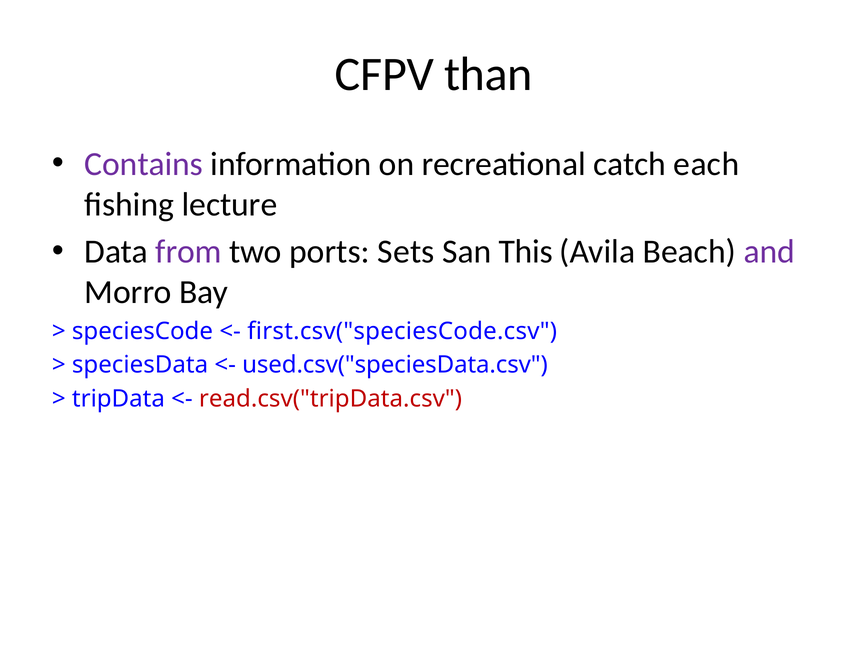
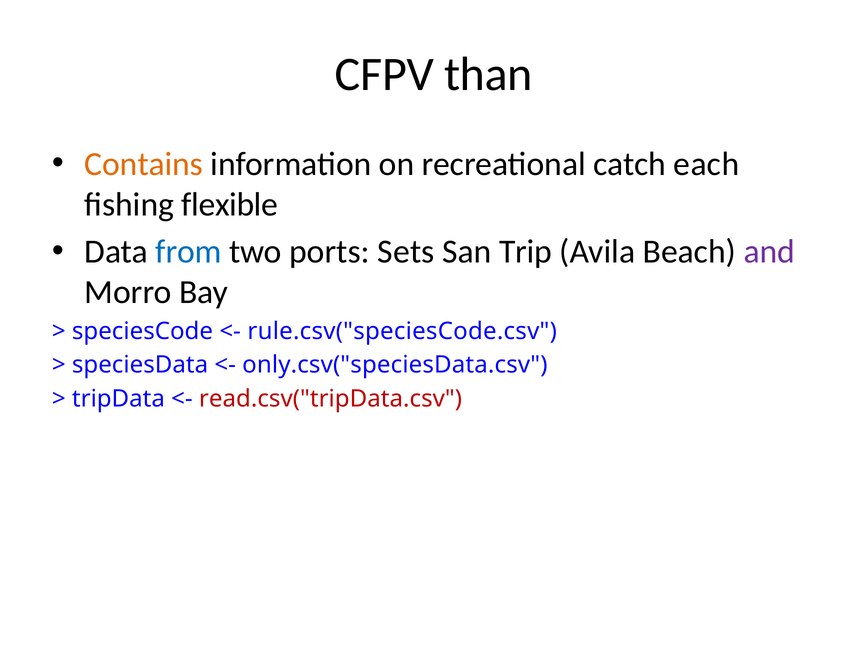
Contains colour: purple -> orange
lecture: lecture -> flexible
from colour: purple -> blue
This: This -> Trip
first.csv("speciesCode.csv: first.csv("speciesCode.csv -> rule.csv("speciesCode.csv
used.csv("speciesData.csv: used.csv("speciesData.csv -> only.csv("speciesData.csv
